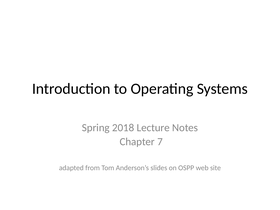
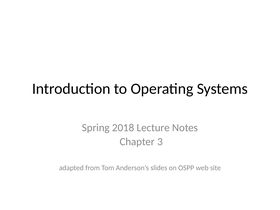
7: 7 -> 3
